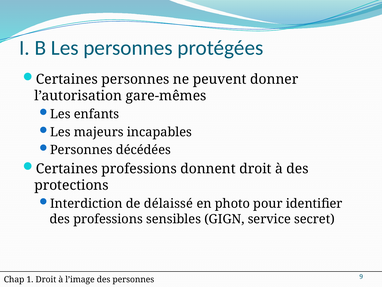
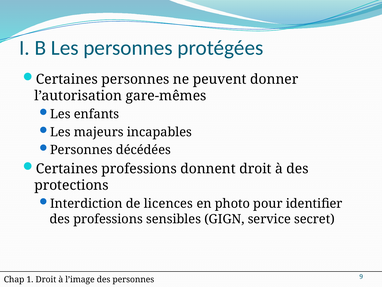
délaissé: délaissé -> licences
